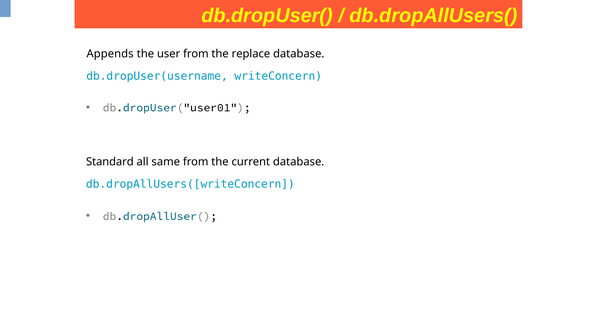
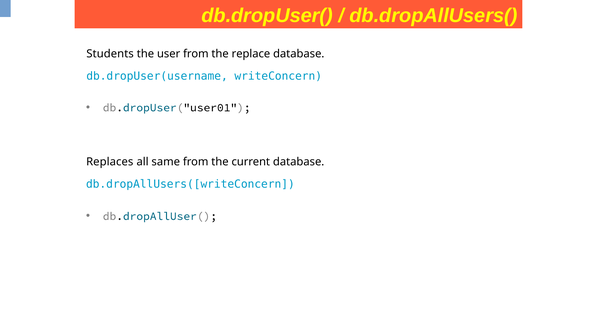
Appends: Appends -> Students
Standard: Standard -> Replaces
